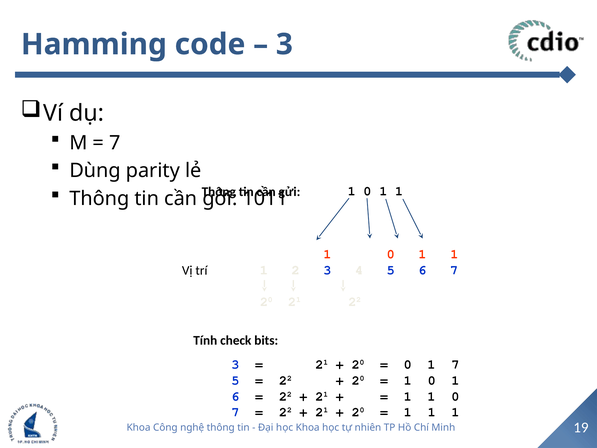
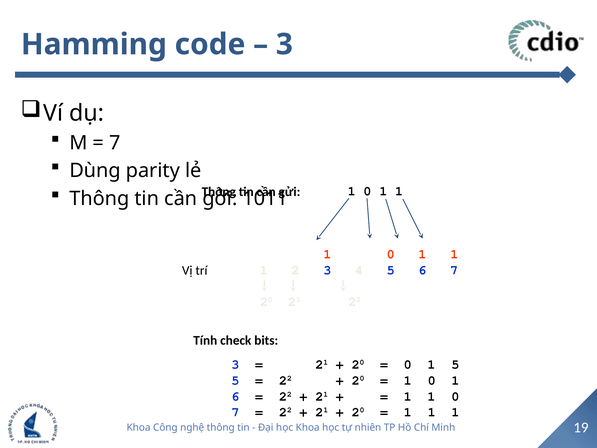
1 7: 7 -> 5
